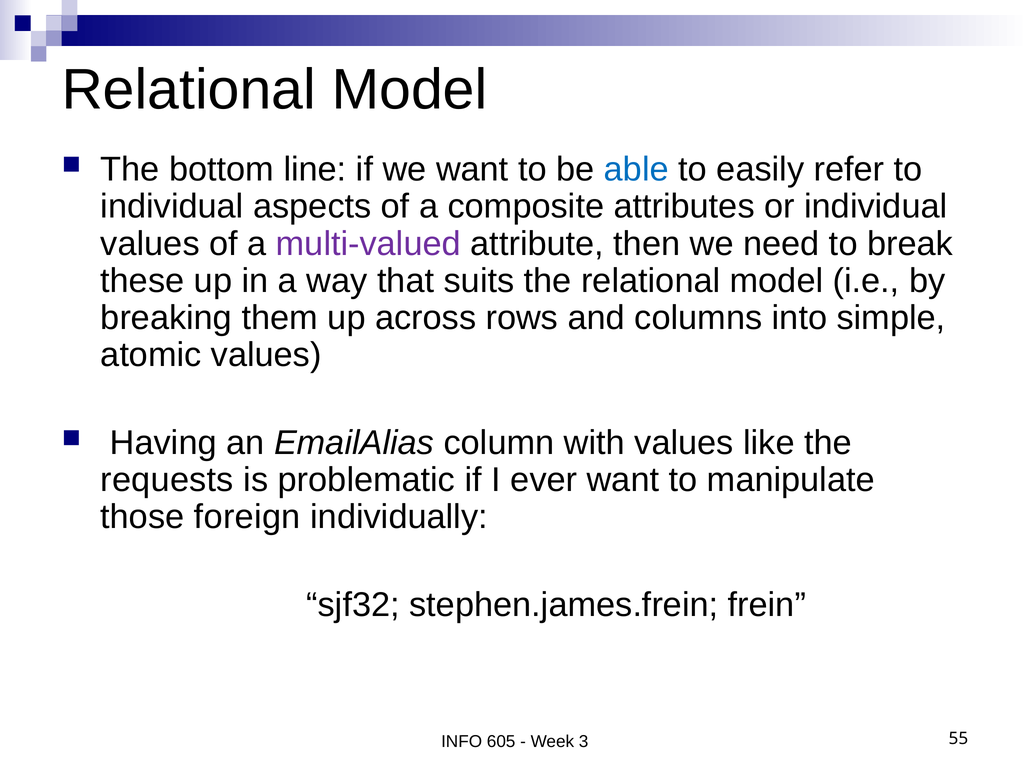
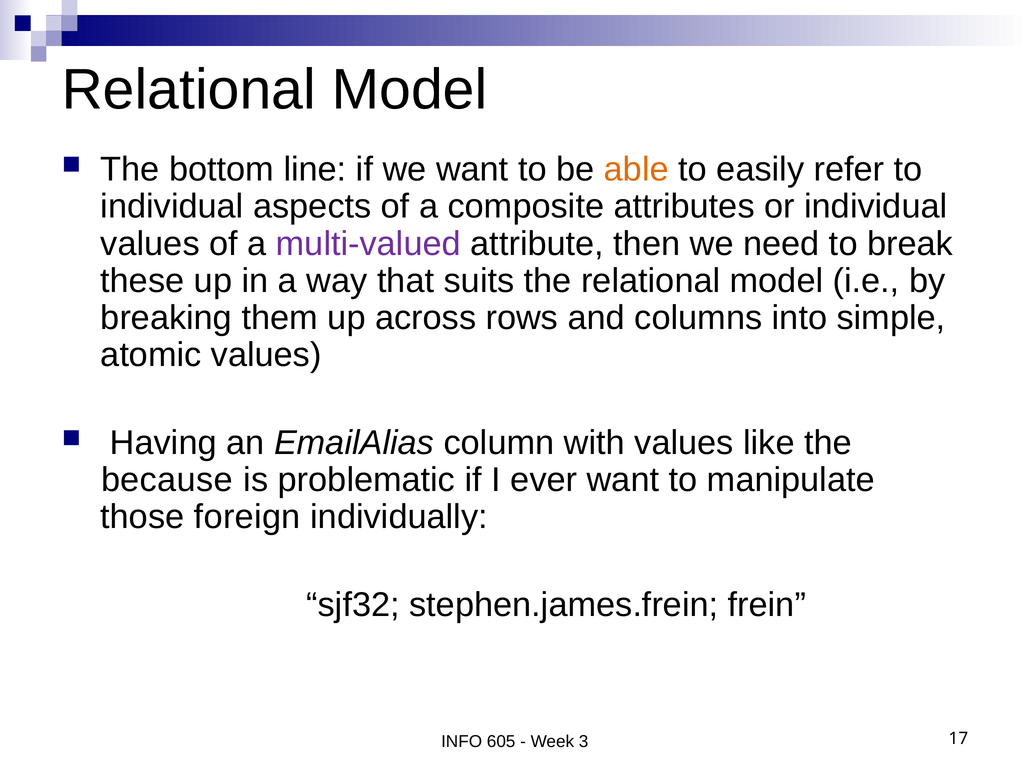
able colour: blue -> orange
requests: requests -> because
55: 55 -> 17
